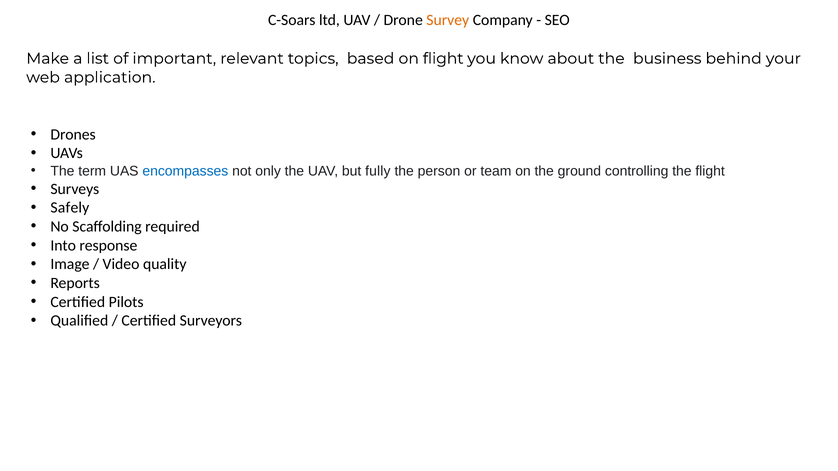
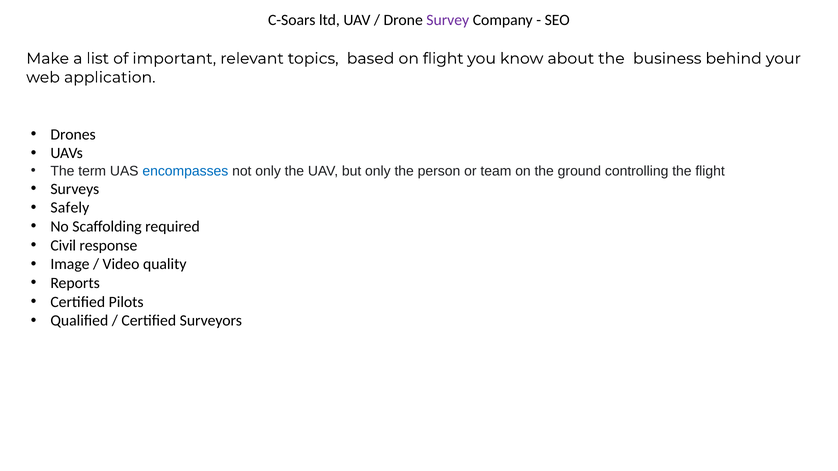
Survey colour: orange -> purple
but fully: fully -> only
Into: Into -> Civil
